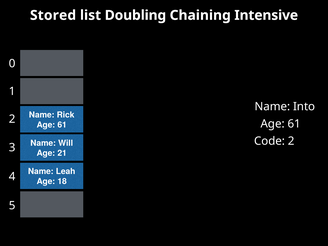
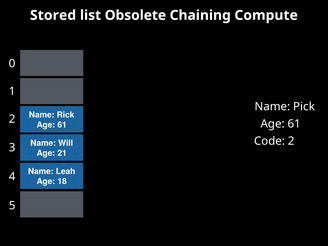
Doubling: Doubling -> Obsolete
Intensive: Intensive -> Compute
Into: Into -> Pick
